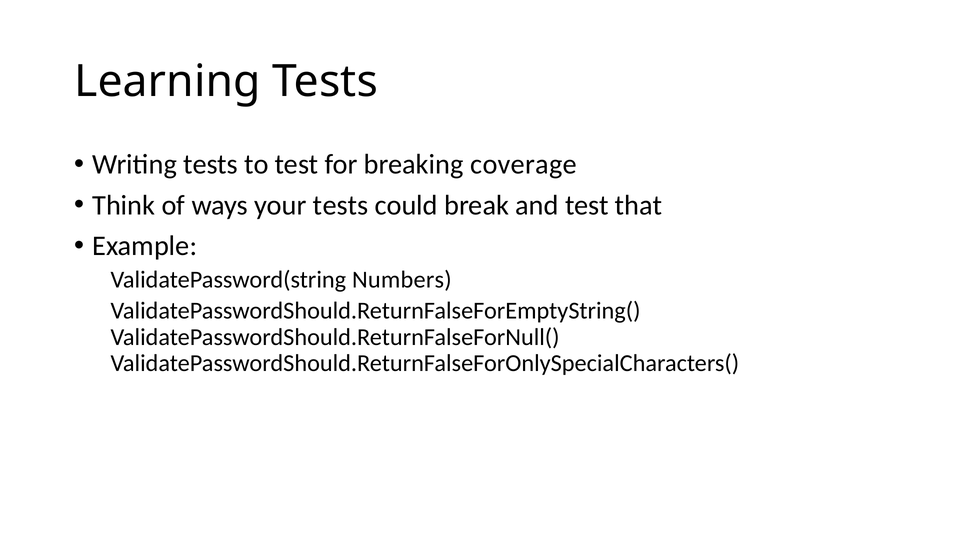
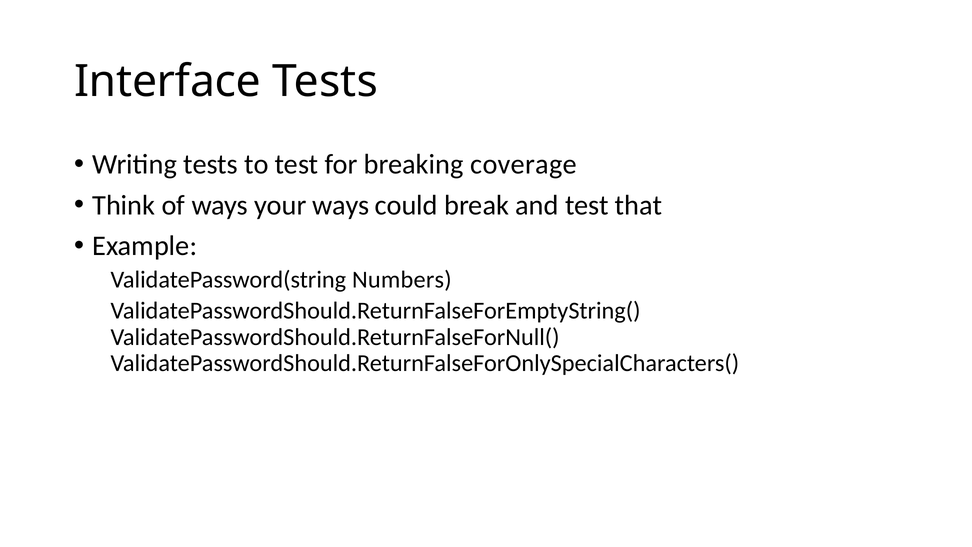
Learning: Learning -> Interface
your tests: tests -> ways
